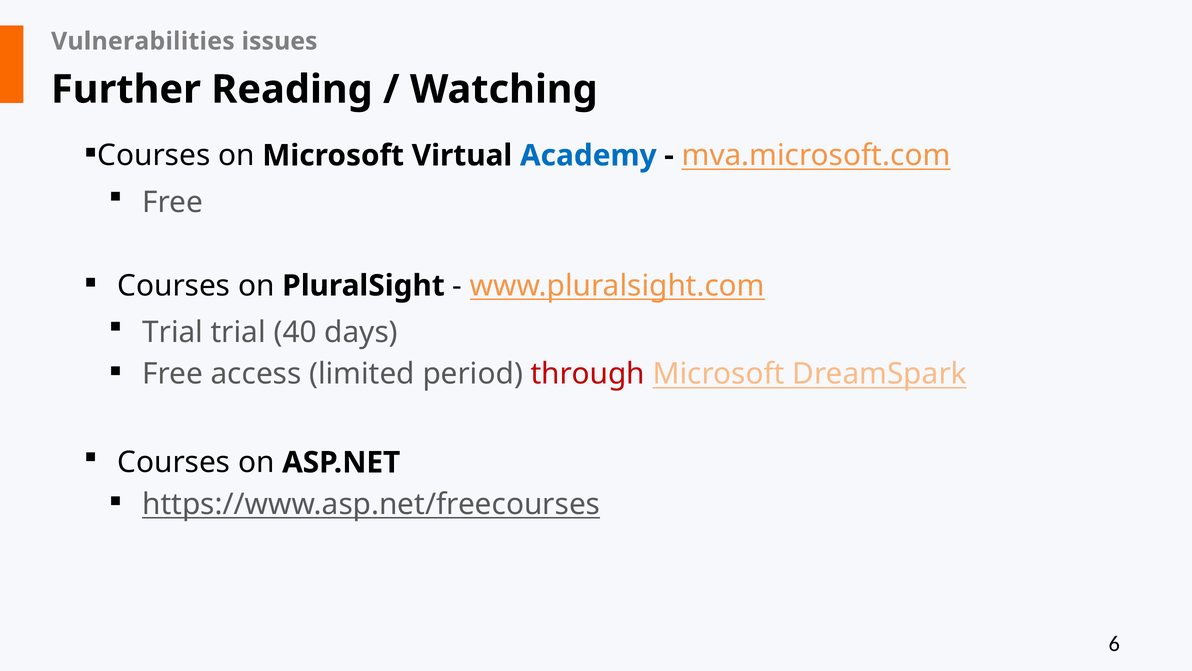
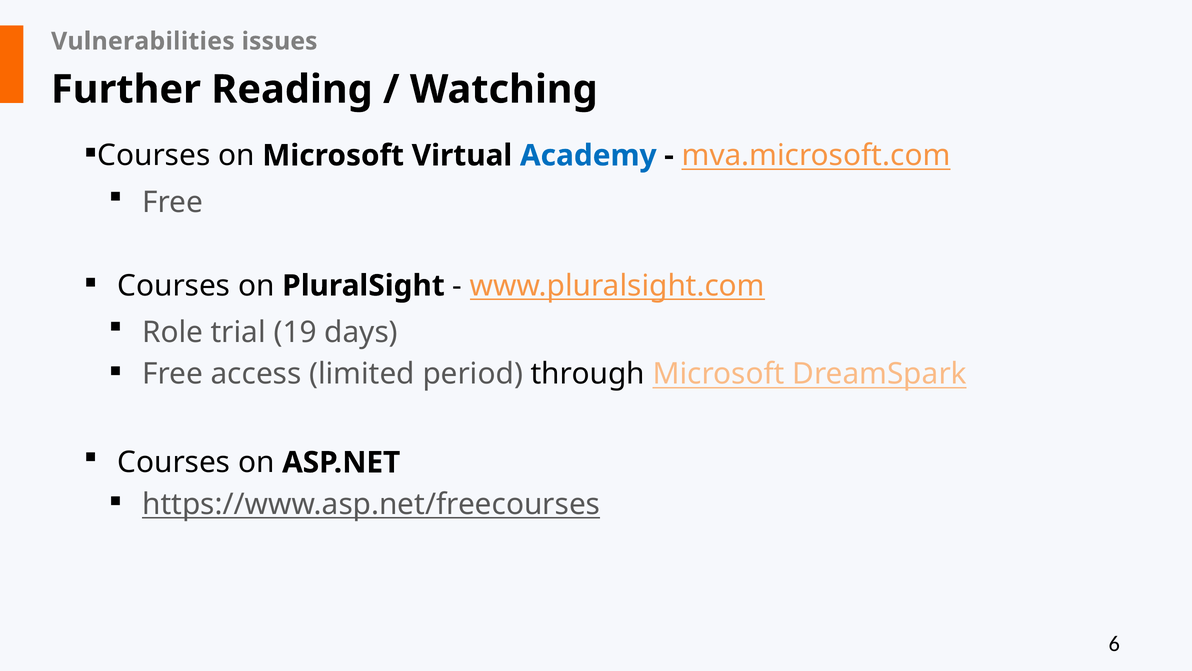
Trial at (173, 332): Trial -> Role
40: 40 -> 19
through colour: red -> black
